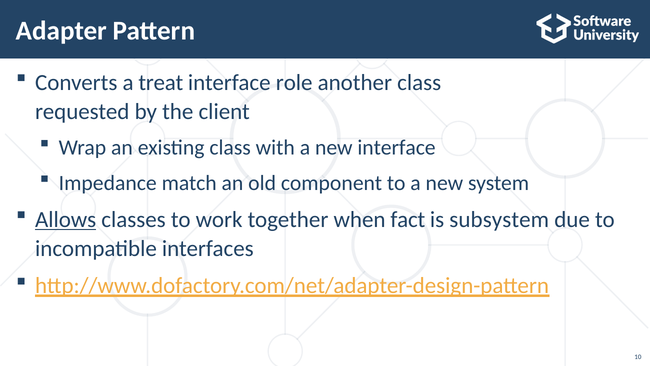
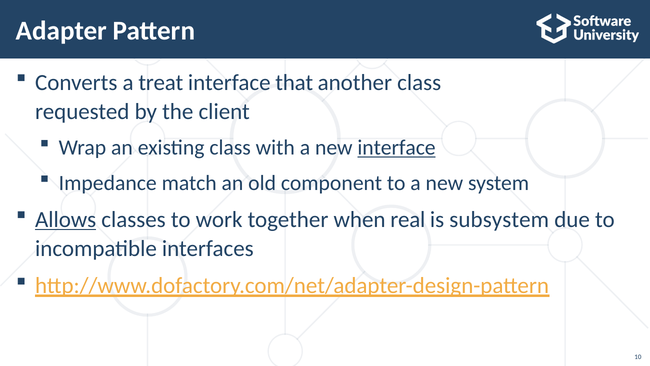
role: role -> that
interface at (397, 148) underline: none -> present
fact: fact -> real
